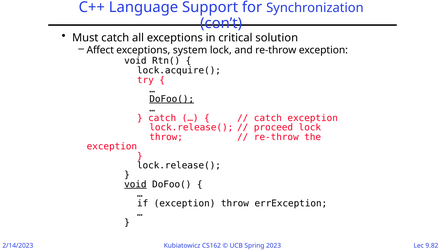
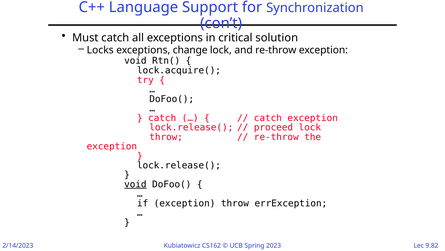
Affect: Affect -> Locks
system: system -> change
DoFoo( at (172, 99) underline: present -> none
